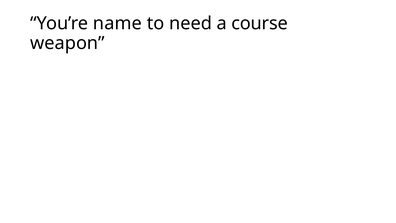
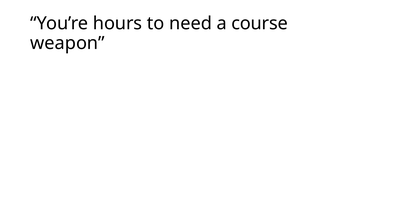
name: name -> hours
